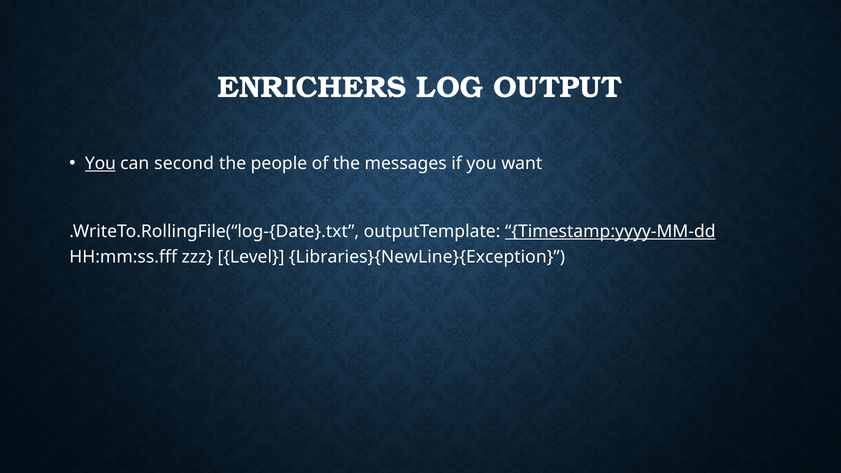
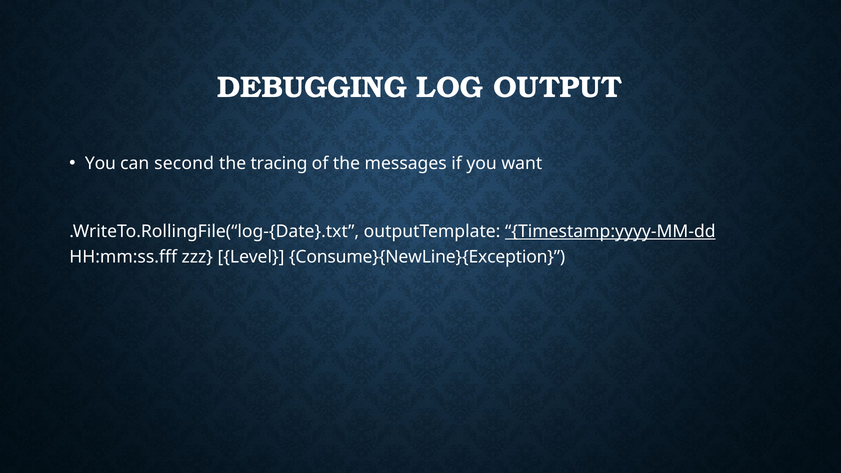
ENRICHERS: ENRICHERS -> DEBUGGING
You at (100, 164) underline: present -> none
people: people -> tracing
Libraries}{NewLine}{Exception: Libraries}{NewLine}{Exception -> Consume}{NewLine}{Exception
